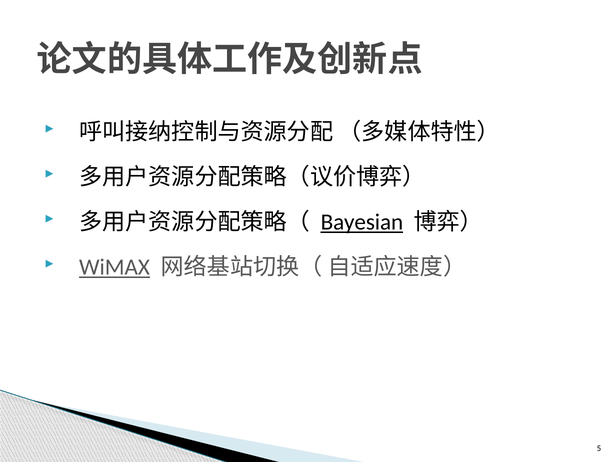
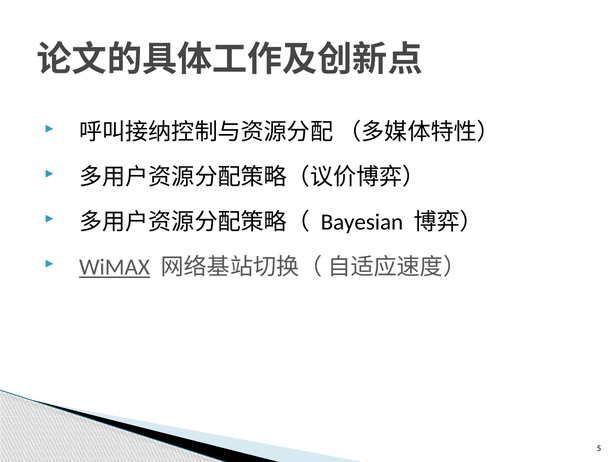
Bayesian underline: present -> none
